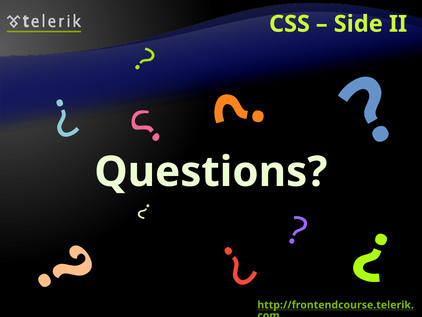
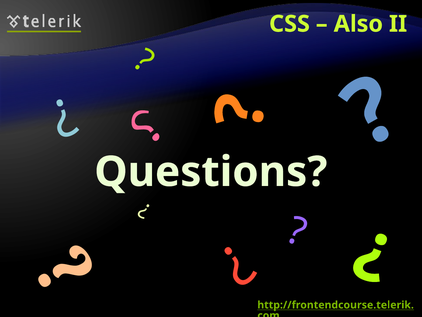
Side: Side -> Also
